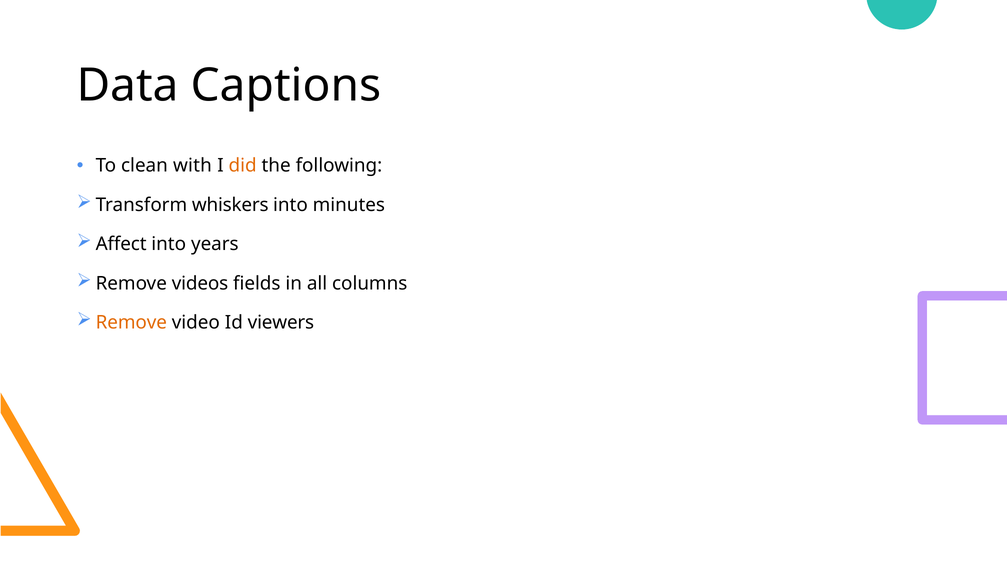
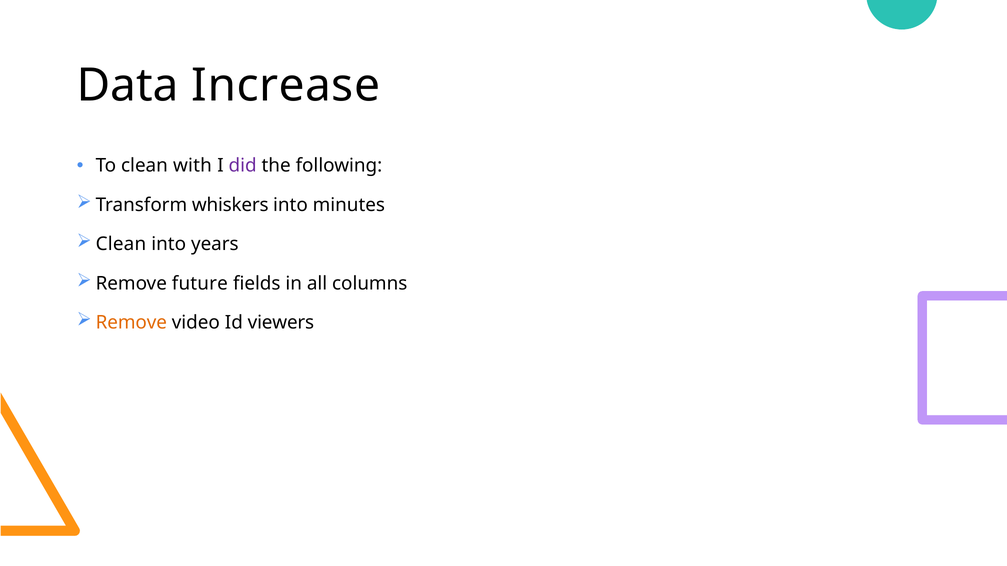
Captions: Captions -> Increase
did colour: orange -> purple
Affect at (121, 244): Affect -> Clean
videos: videos -> future
